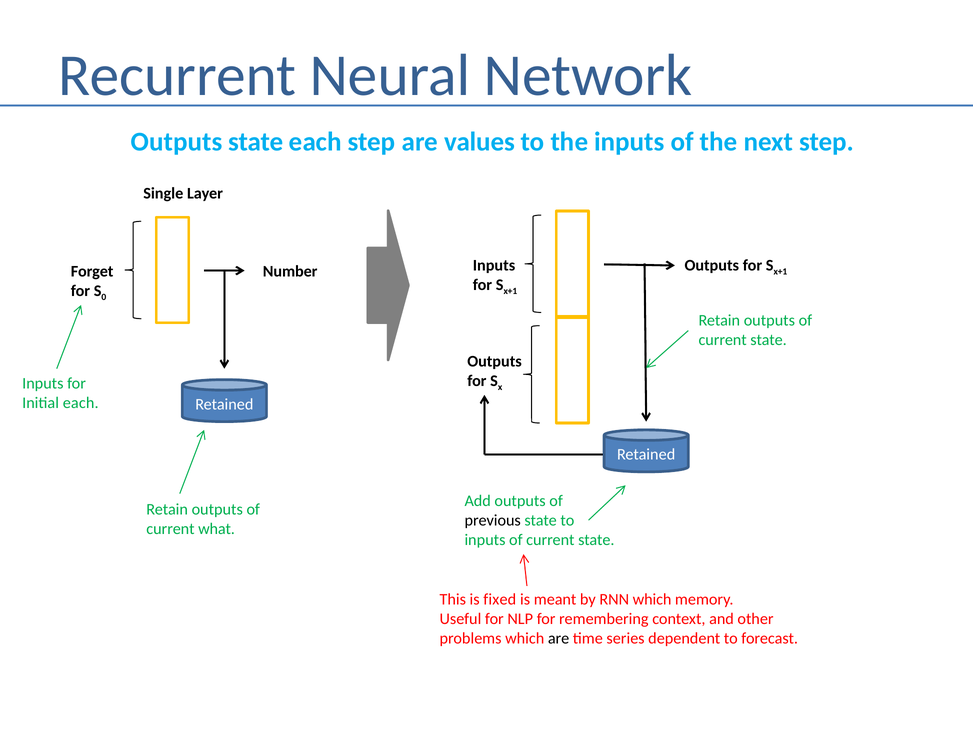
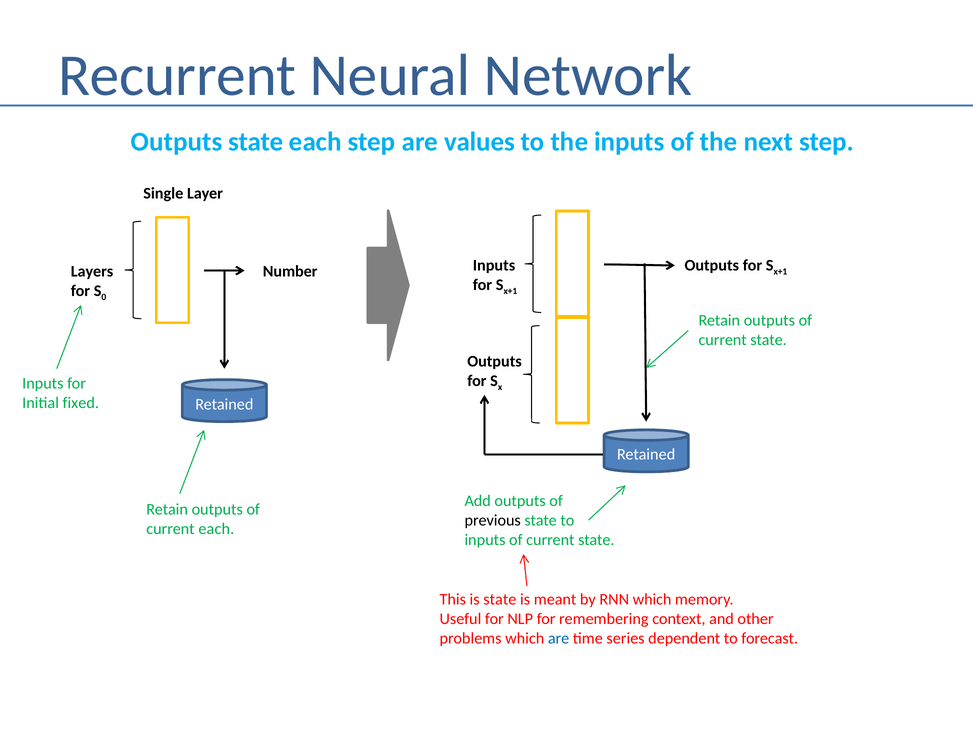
Forget: Forget -> Layers
Initial each: each -> fixed
current what: what -> each
is fixed: fixed -> state
are at (559, 638) colour: black -> blue
